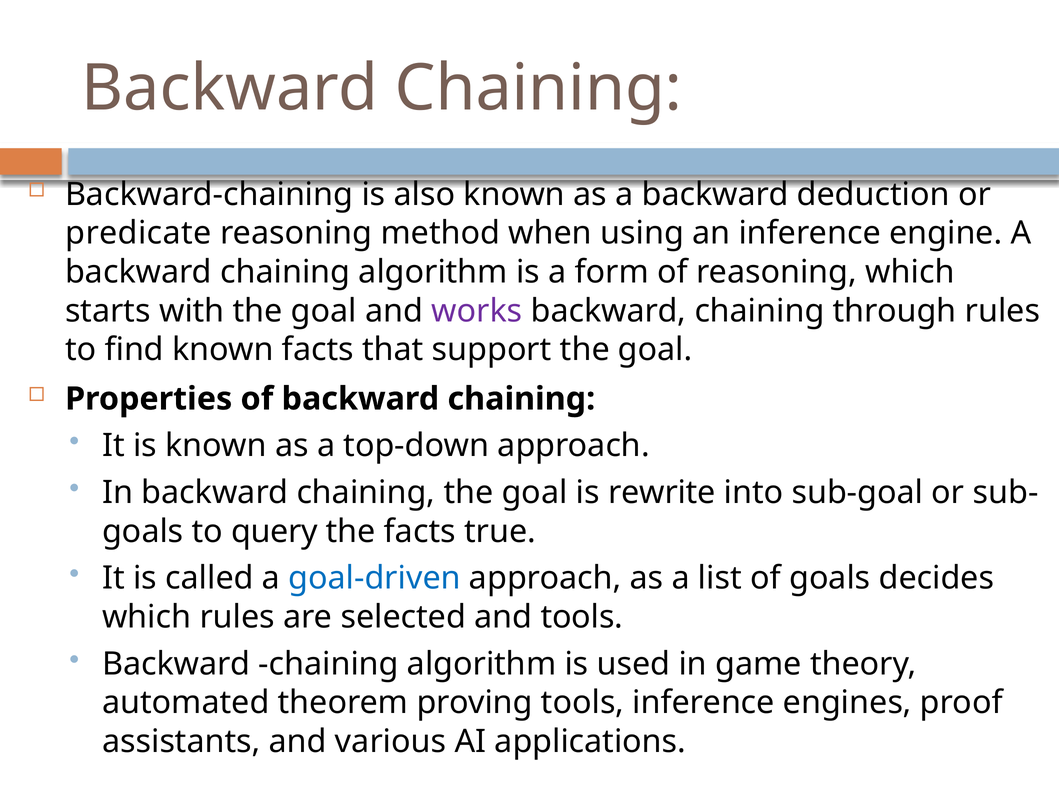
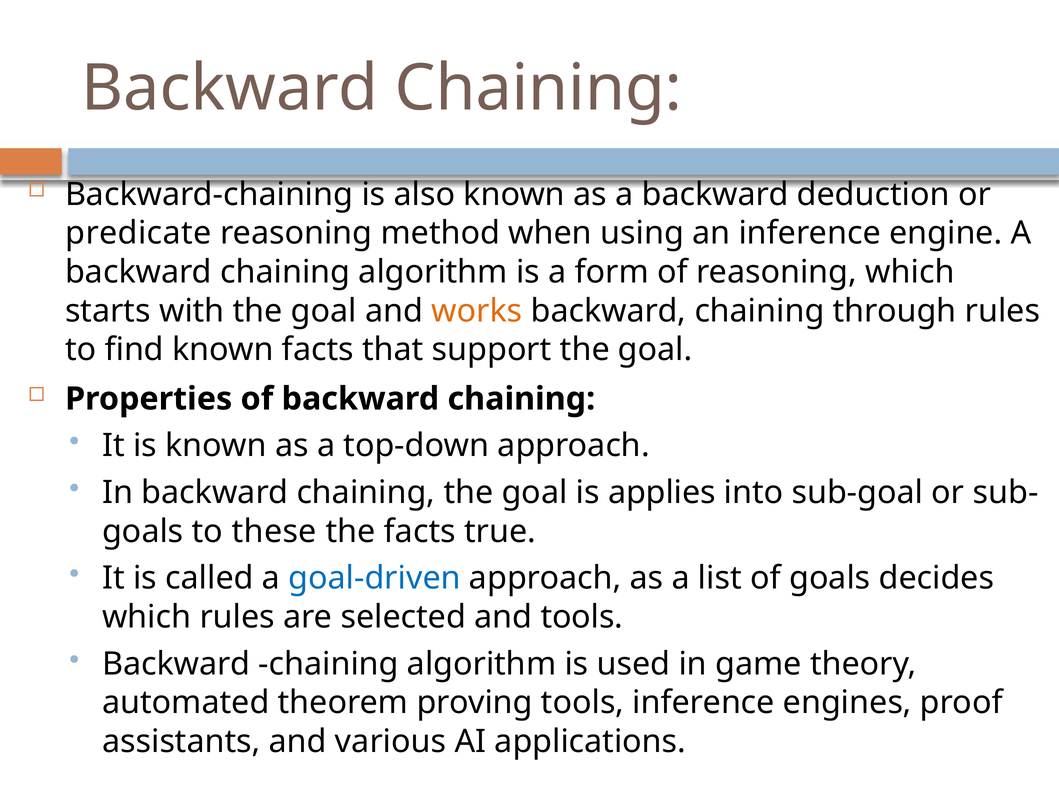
works colour: purple -> orange
rewrite: rewrite -> applies
query: query -> these
